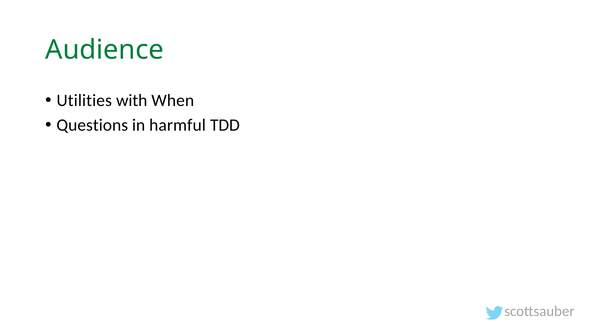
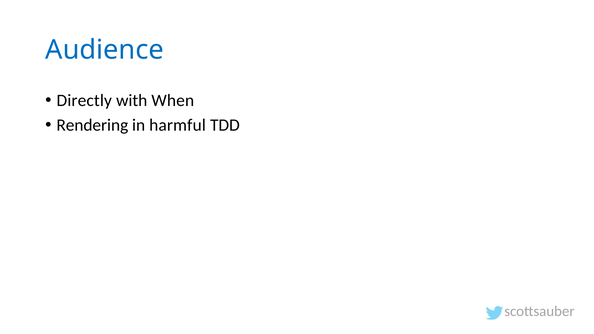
Audience colour: green -> blue
Utilities: Utilities -> Directly
Questions: Questions -> Rendering
